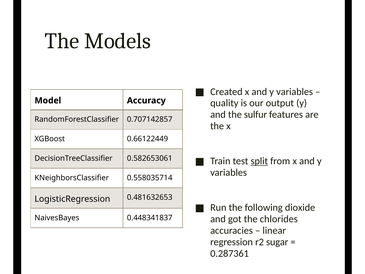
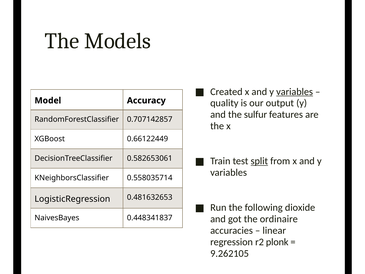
variables at (295, 92) underline: none -> present
chlorides: chlorides -> ordinaire
sugar: sugar -> plonk
0.287361: 0.287361 -> 9.262105
